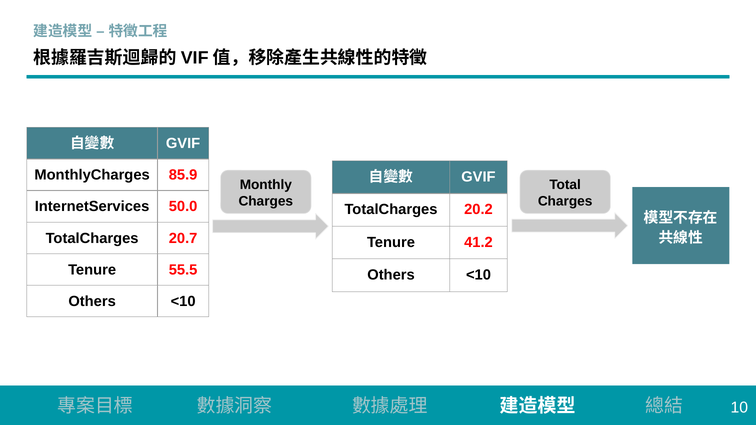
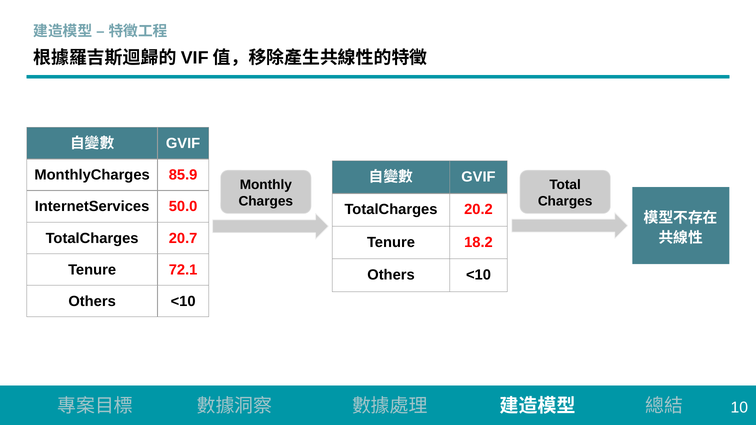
41.2: 41.2 -> 18.2
55.5: 55.5 -> 72.1
